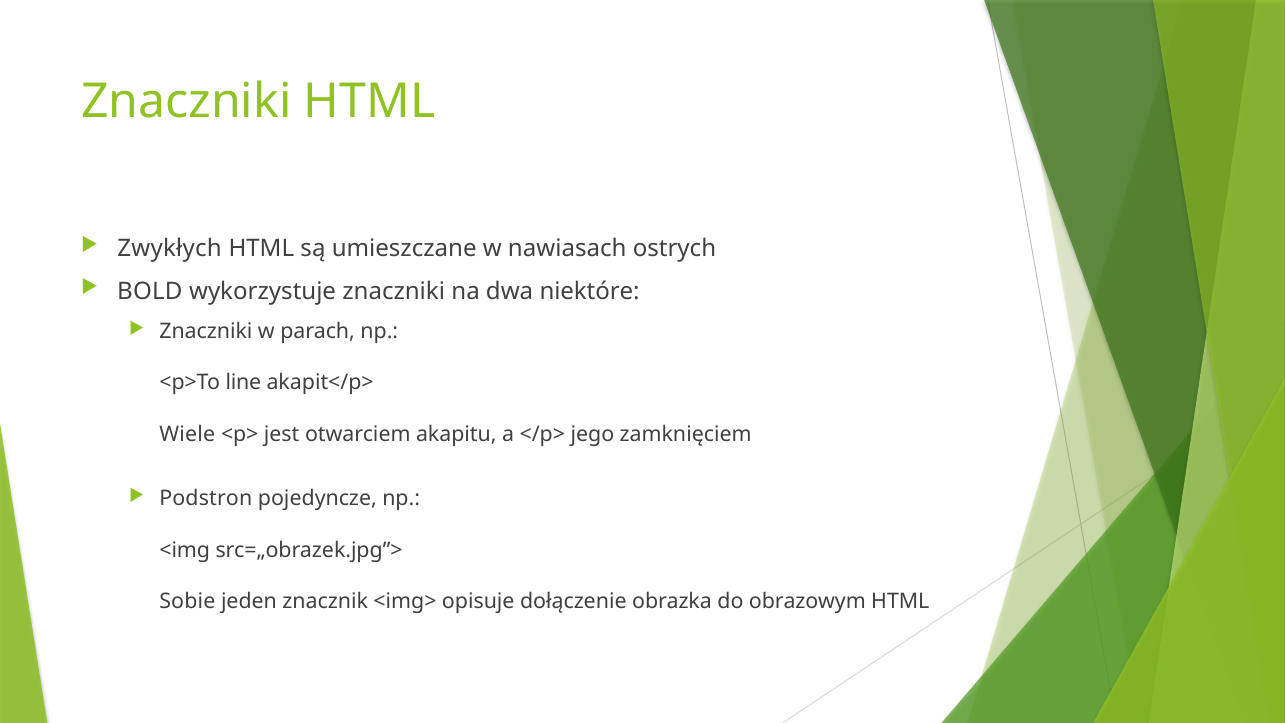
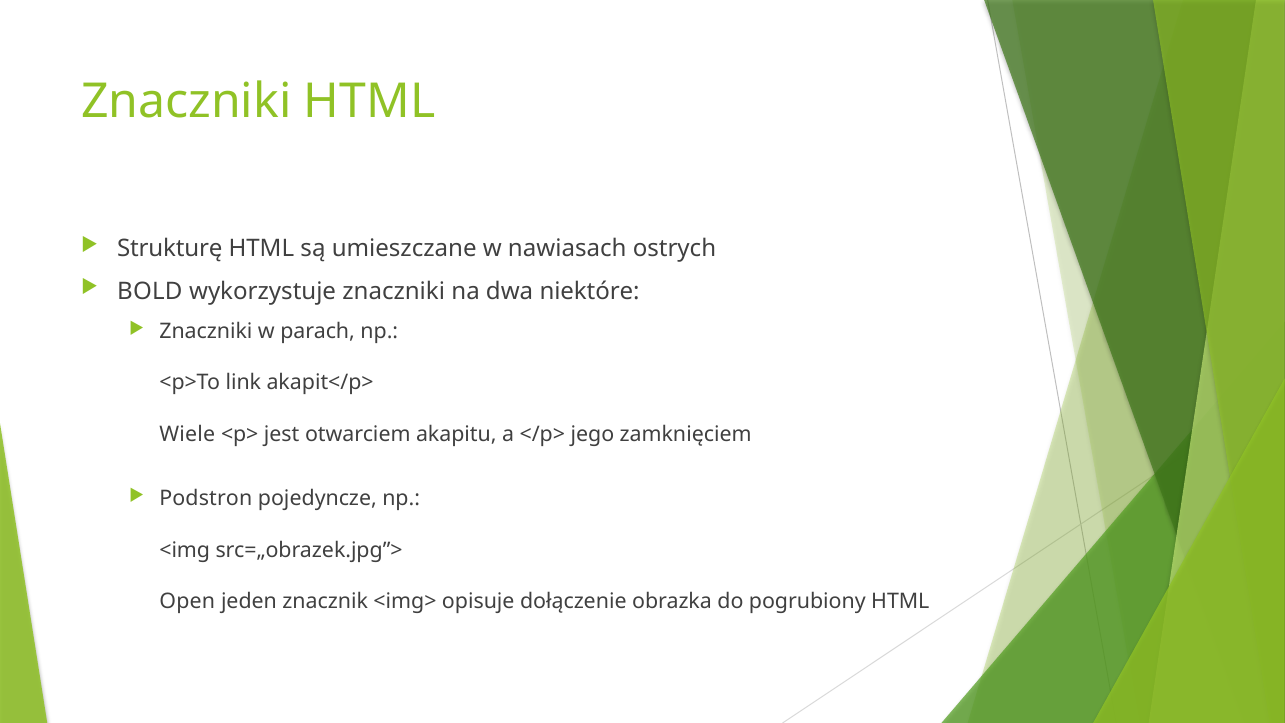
Zwykłych: Zwykłych -> Strukturę
line: line -> link
Sobie: Sobie -> Open
obrazowym: obrazowym -> pogrubiony
